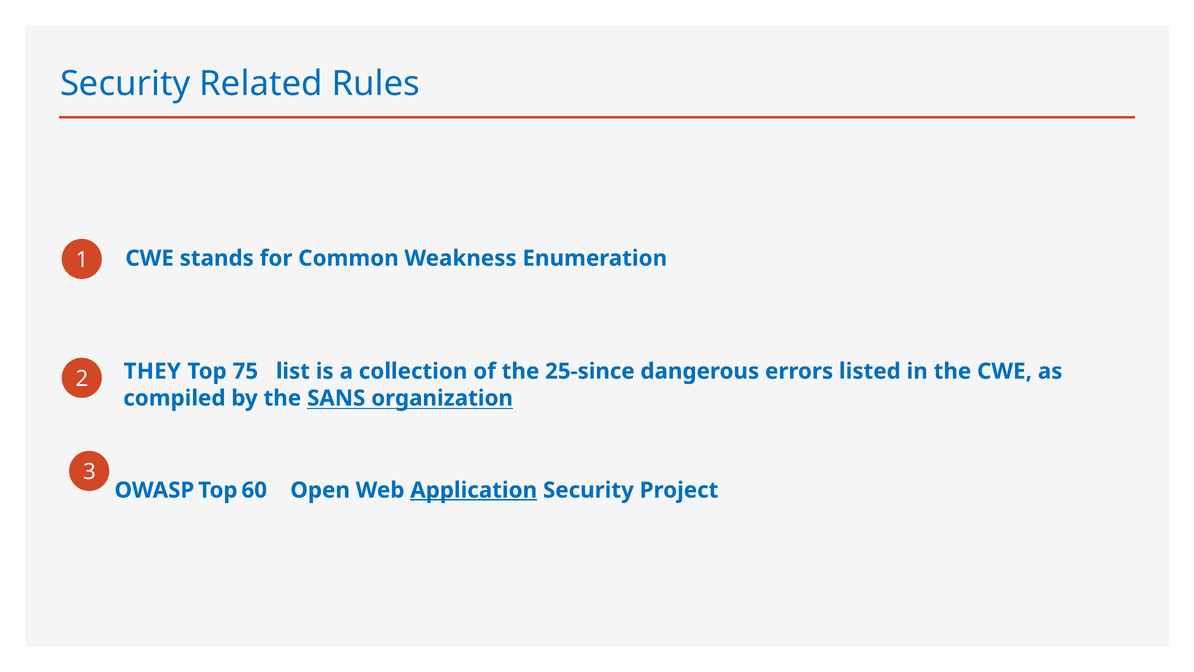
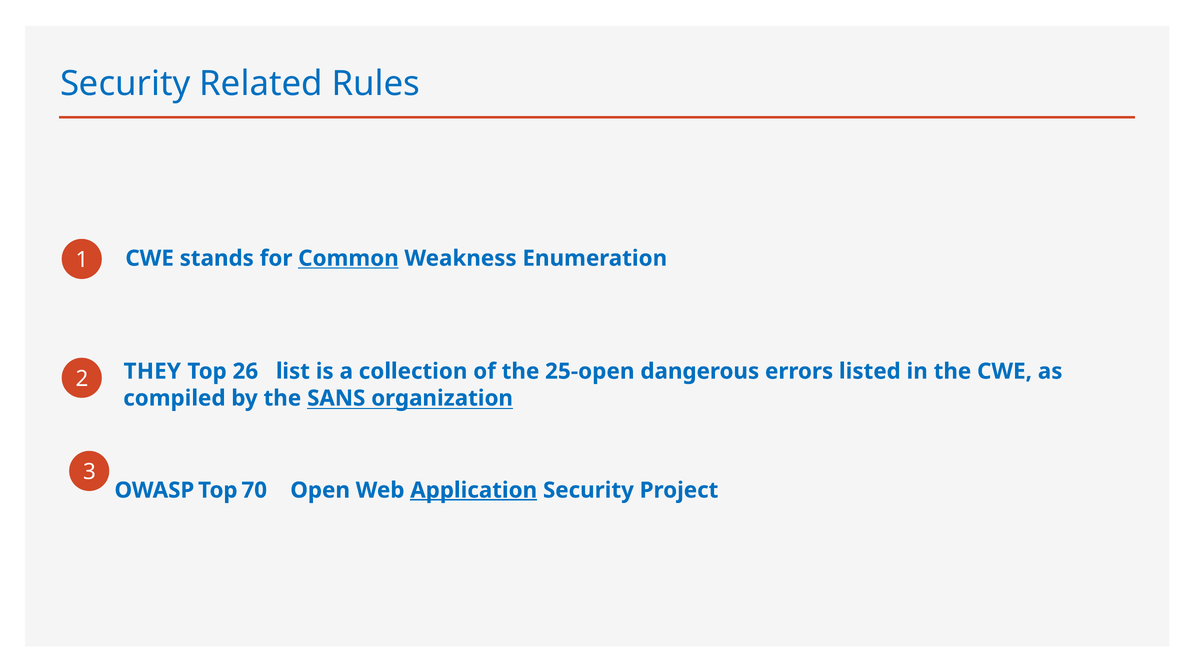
Common underline: none -> present
75: 75 -> 26
25-since: 25-since -> 25-open
60: 60 -> 70
